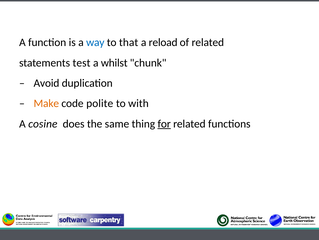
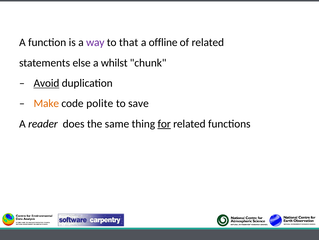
way colour: blue -> purple
reload: reload -> offline
test: test -> else
Avoid underline: none -> present
with: with -> save
cosine: cosine -> reader
